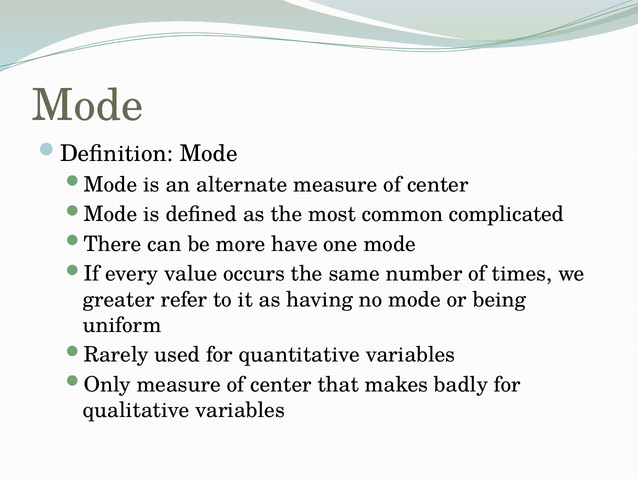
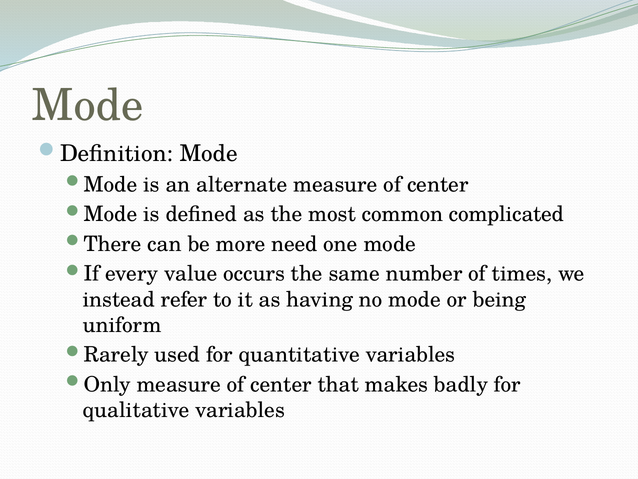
have: have -> need
greater: greater -> instead
